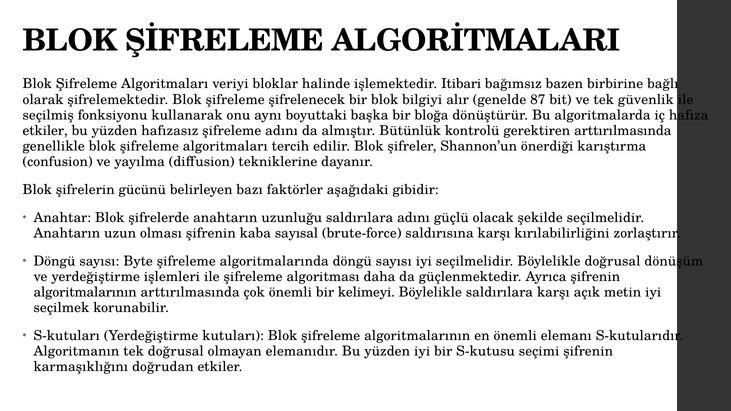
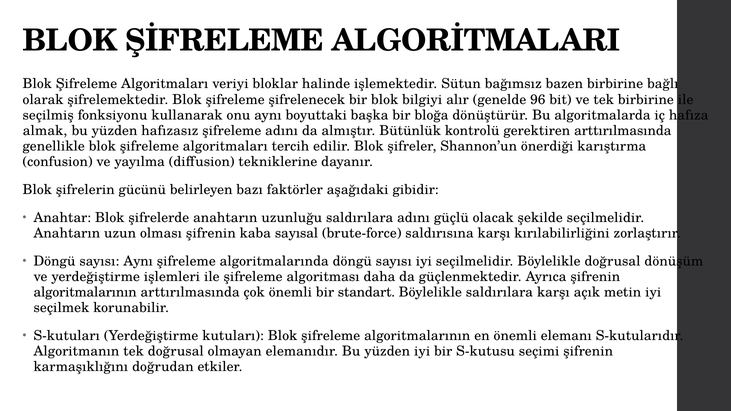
Itibari: Itibari -> Sütun
87: 87 -> 96
tek güvenlik: güvenlik -> birbirine
etkiler at (45, 131): etkiler -> almak
sayısı Byte: Byte -> Aynı
kelimeyi: kelimeyi -> standart
